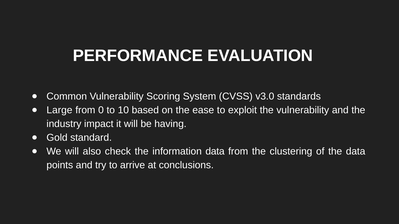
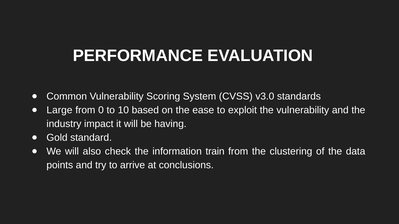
information data: data -> train
